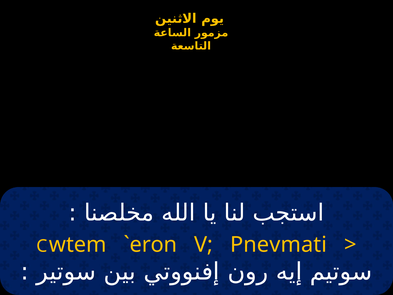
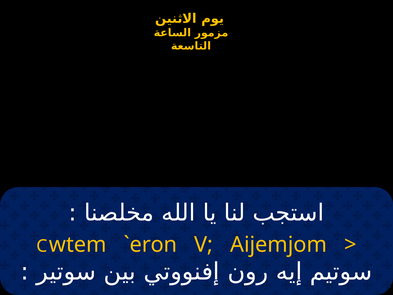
Pnevmati: Pnevmati -> Aijemjom
